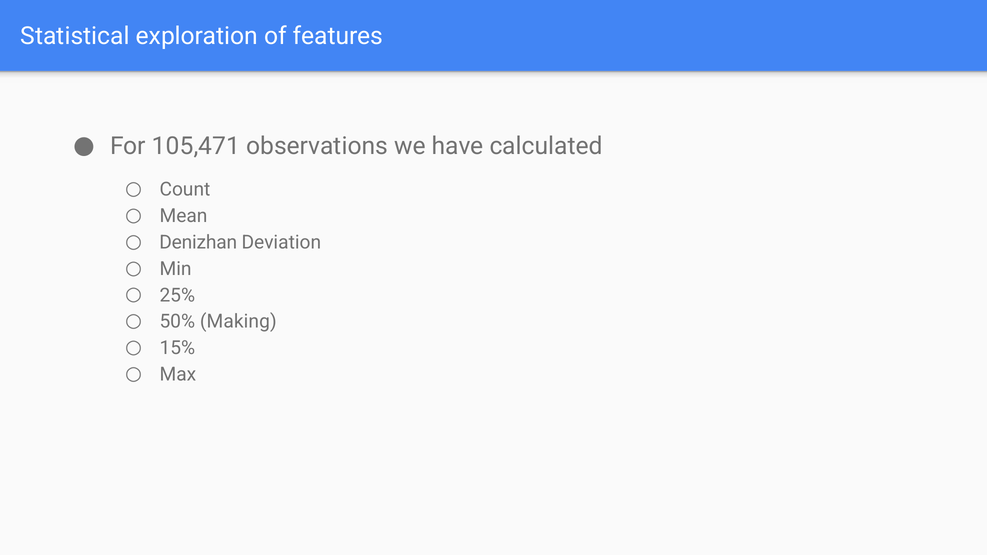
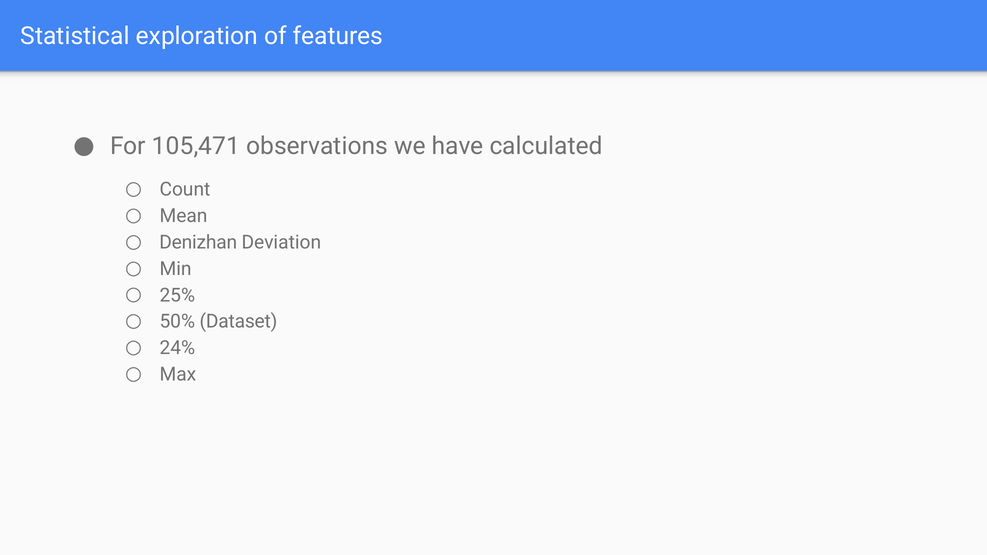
Making: Making -> Dataset
15%: 15% -> 24%
